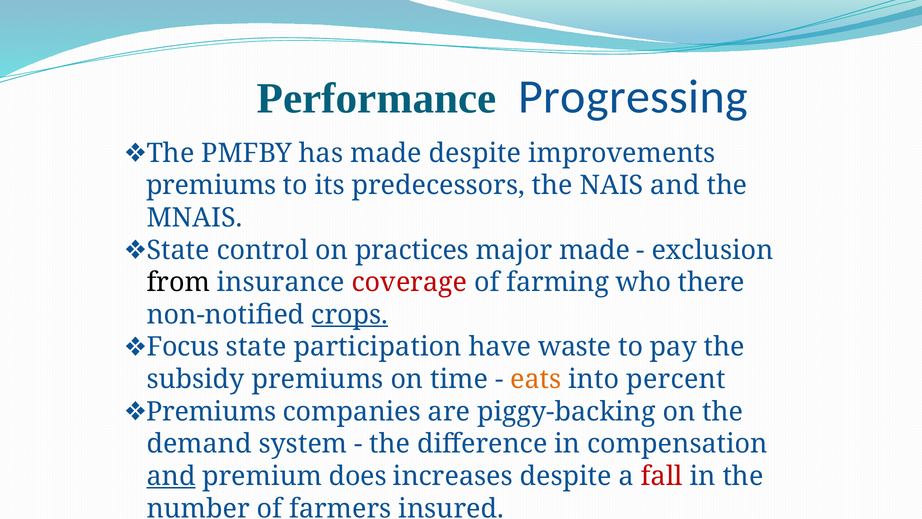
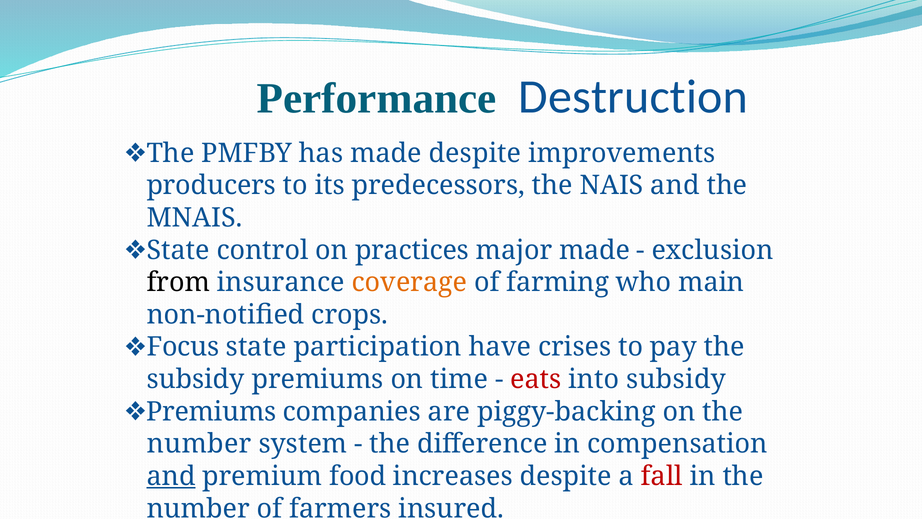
Progressing: Progressing -> Destruction
premiums at (211, 185): premiums -> producers
coverаge colour: red -> orange
there: there -> main
crops underline: present -> none
waste: waste -> crises
eats colour: orange -> red
into percent: percent -> subsidy
demand at (199, 444): demand -> number
does: does -> food
